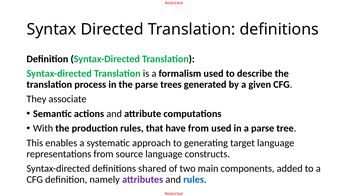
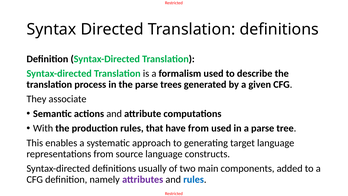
shared: shared -> usually
